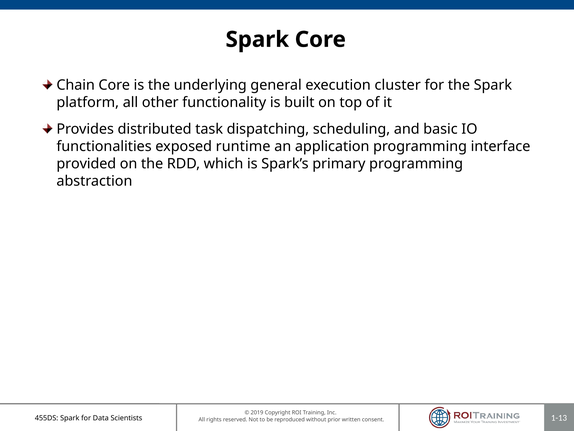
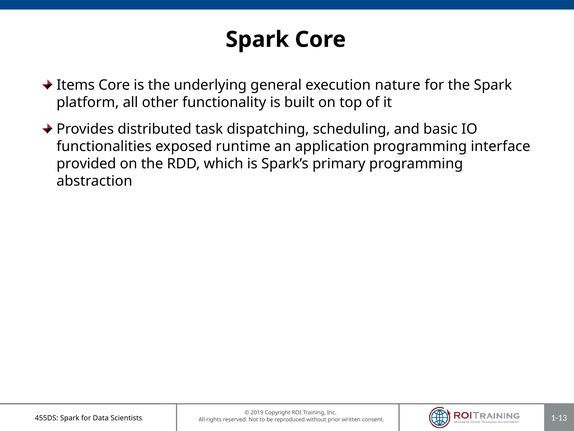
Chain: Chain -> Items
cluster: cluster -> nature
